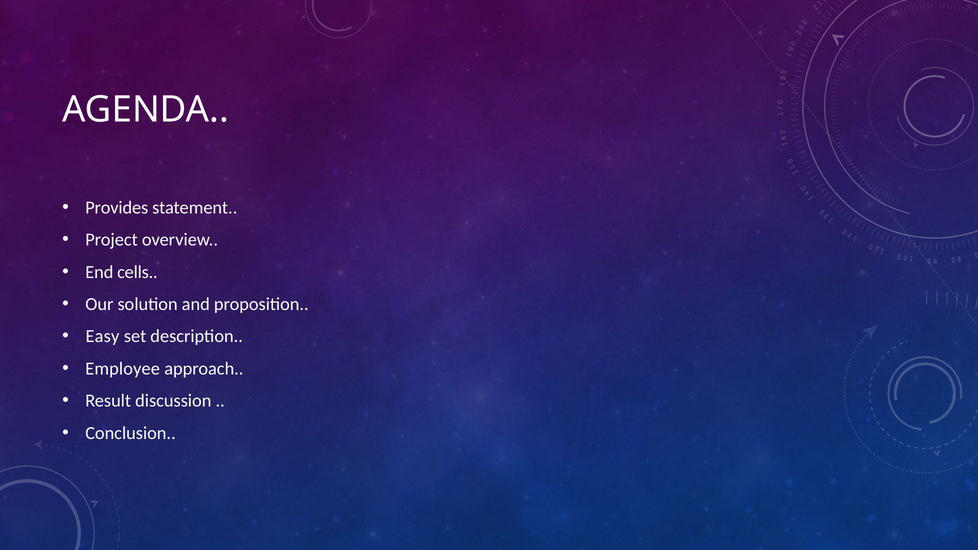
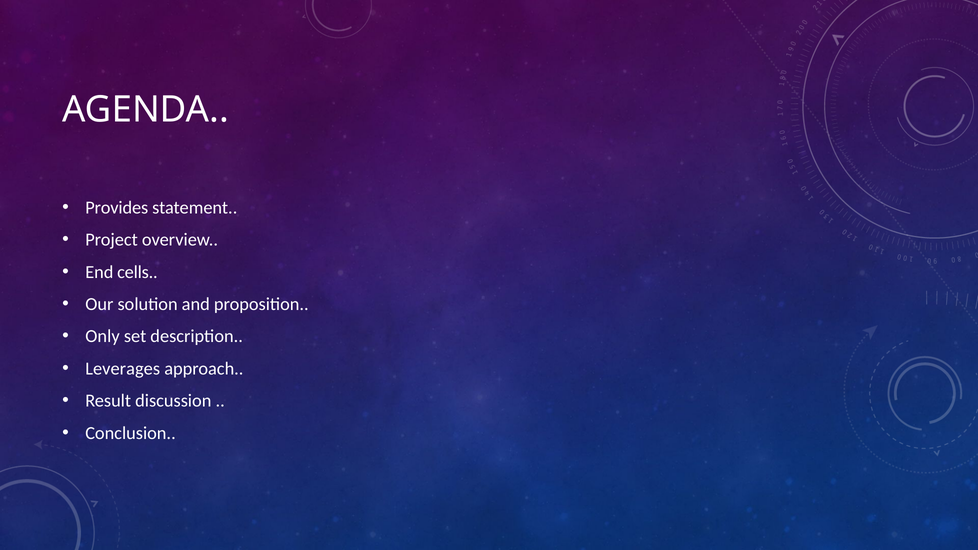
Easy: Easy -> Only
Employee: Employee -> Leverages
